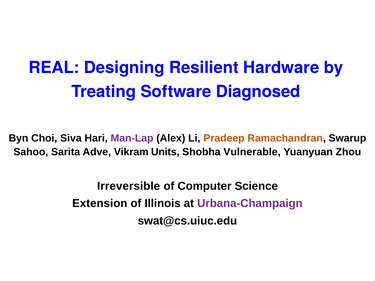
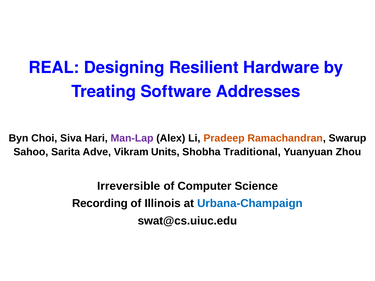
Diagnosed: Diagnosed -> Addresses
Vulnerable: Vulnerable -> Traditional
Extension: Extension -> Recording
Urbana-Champaign colour: purple -> blue
